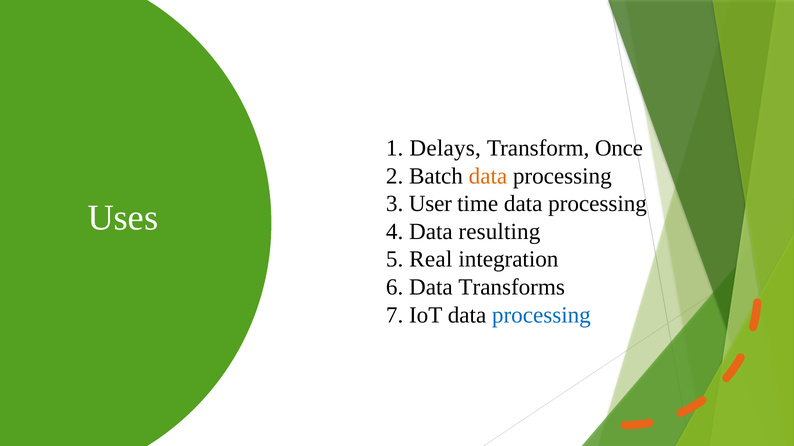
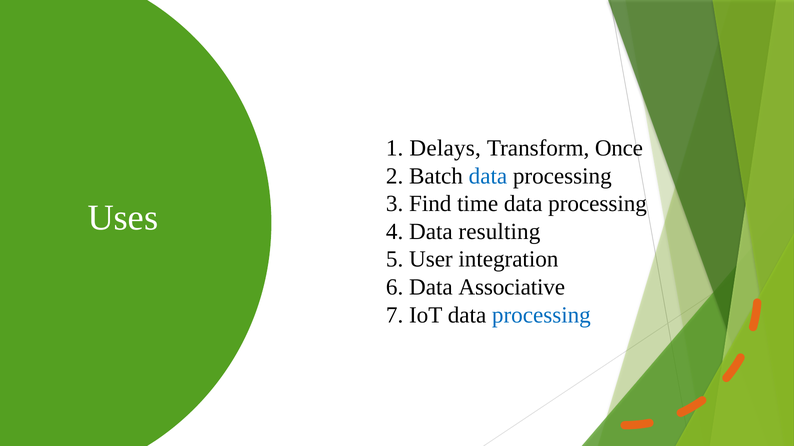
data at (488, 176) colour: orange -> blue
User: User -> Find
Real: Real -> User
Transforms: Transforms -> Associative
